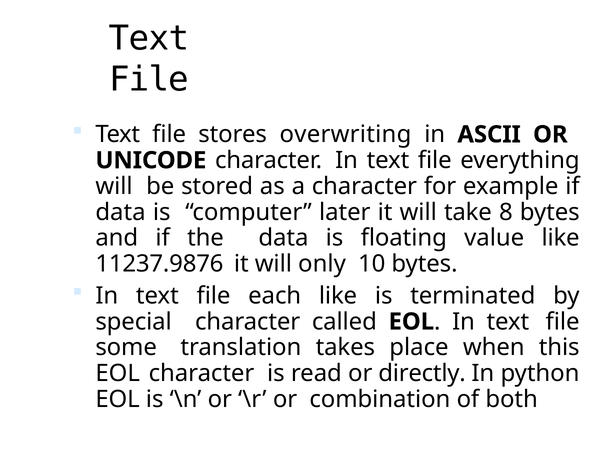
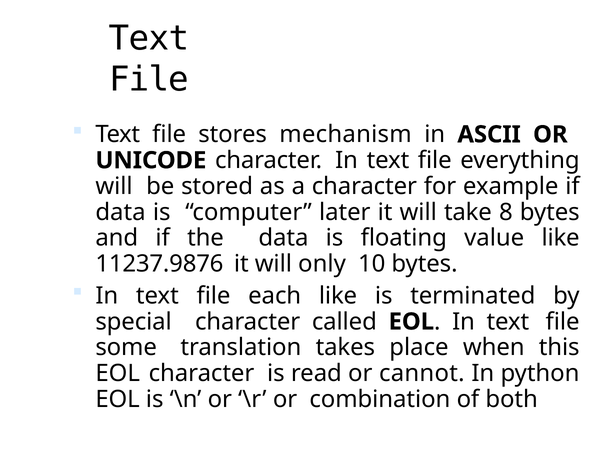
overwriting: overwriting -> mechanism
directly: directly -> cannot
